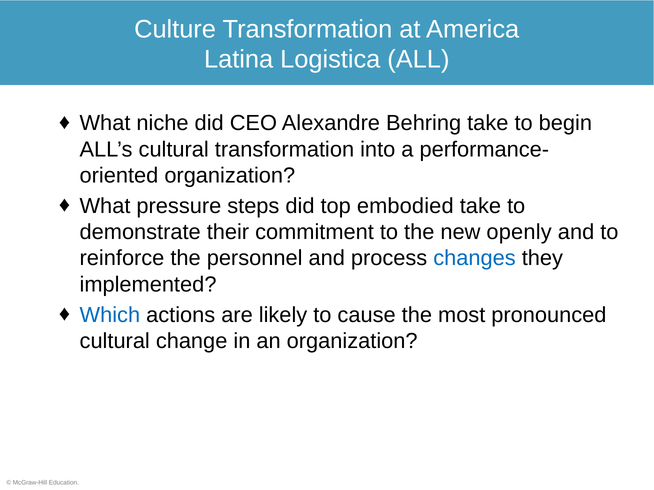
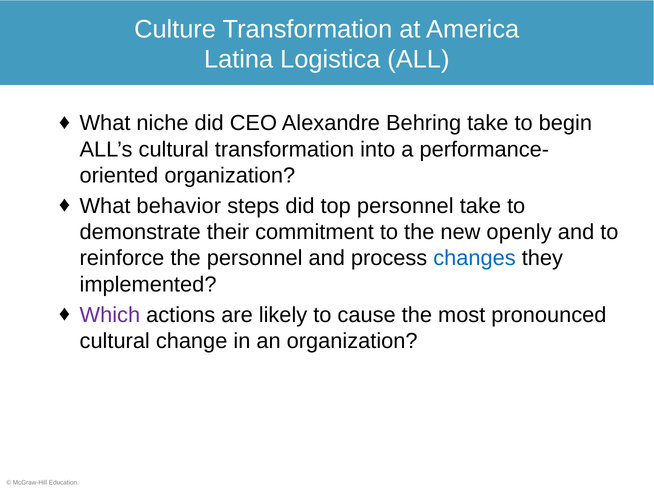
pressure: pressure -> behavior
top embodied: embodied -> personnel
Which colour: blue -> purple
